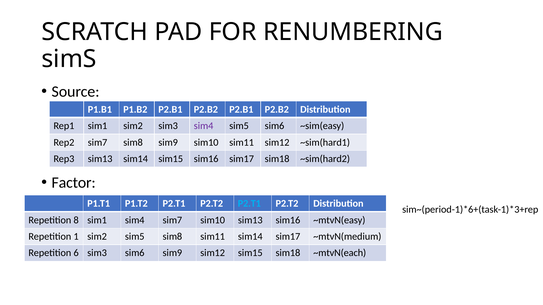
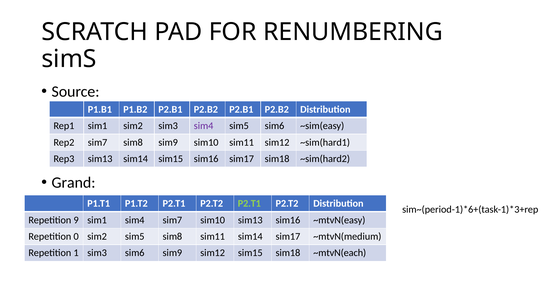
Factor: Factor -> Grand
P2.T1 at (249, 204) colour: light blue -> light green
8: 8 -> 9
1: 1 -> 0
6: 6 -> 1
